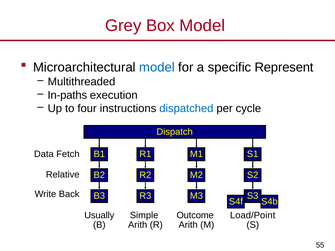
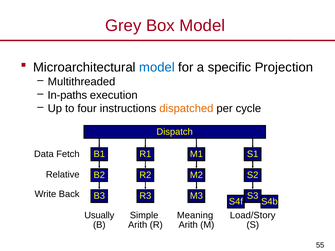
Represent: Represent -> Projection
dispatched colour: blue -> orange
Outcome: Outcome -> Meaning
Load/Point: Load/Point -> Load/Story
